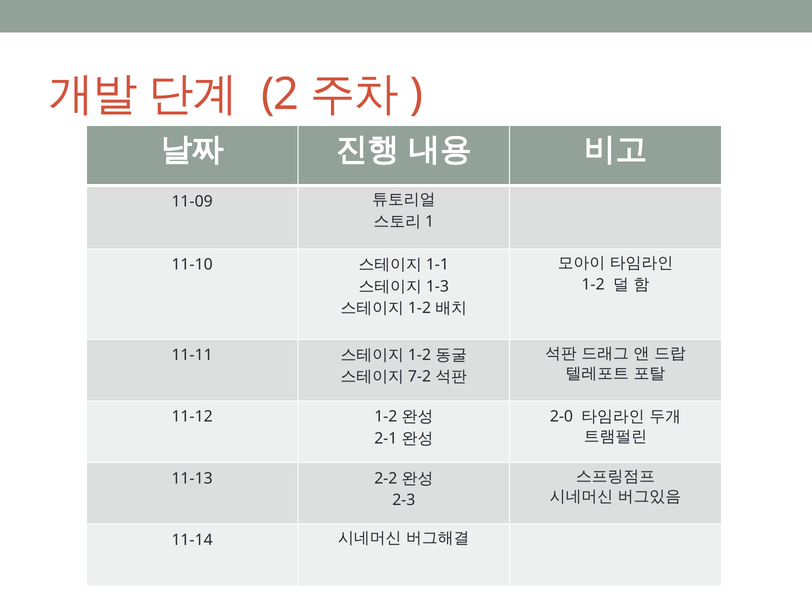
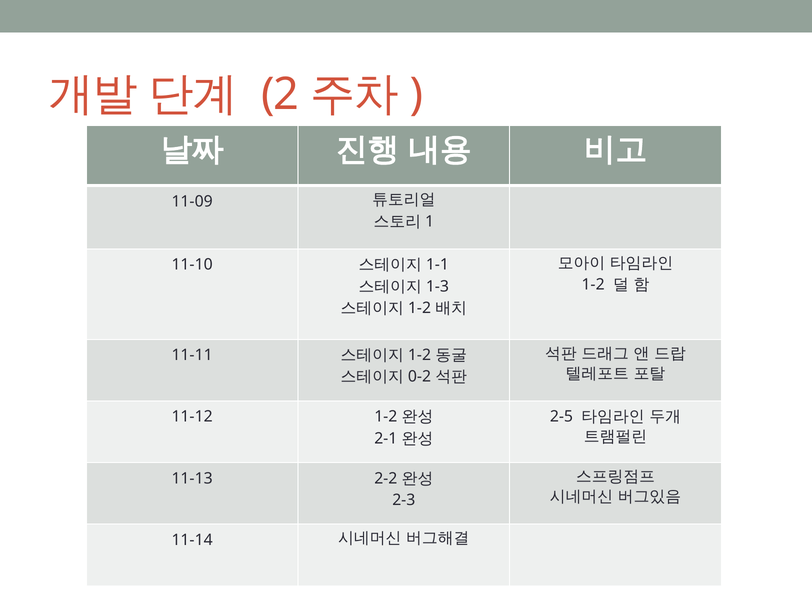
7-2: 7-2 -> 0-2
2-0: 2-0 -> 2-5
